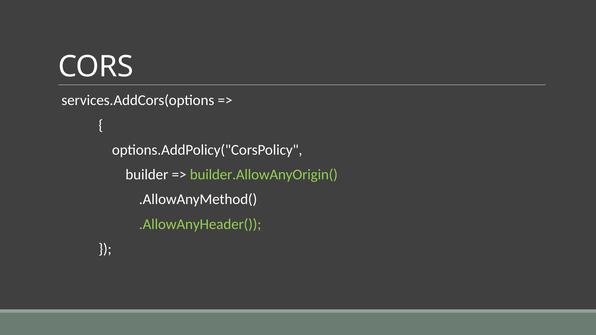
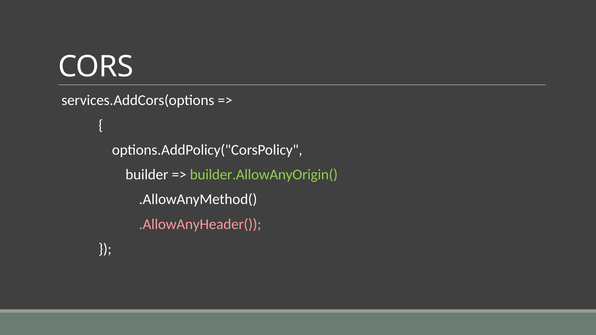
.AllowAnyHeader( colour: light green -> pink
